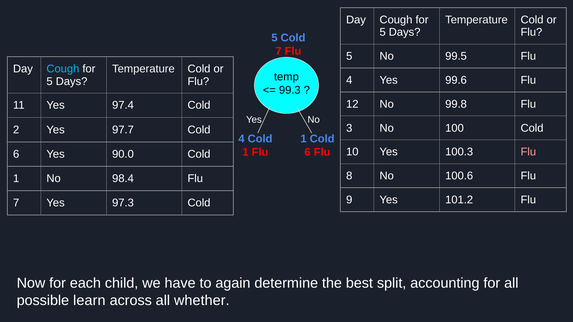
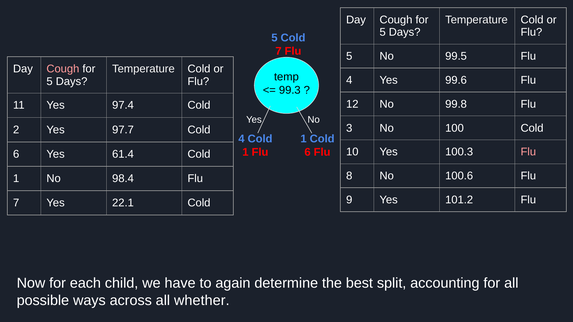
Cough at (63, 69) colour: light blue -> pink
90.0: 90.0 -> 61.4
97.3: 97.3 -> 22.1
learn: learn -> ways
